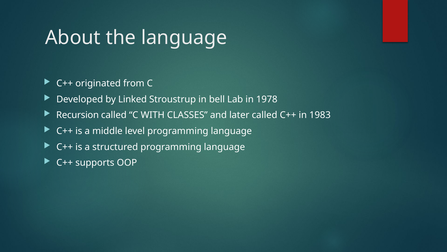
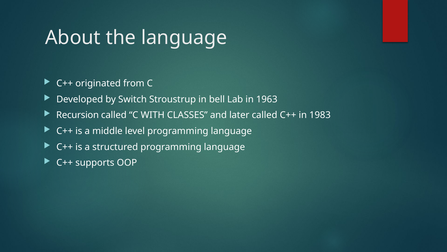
Linked: Linked -> Switch
1978: 1978 -> 1963
